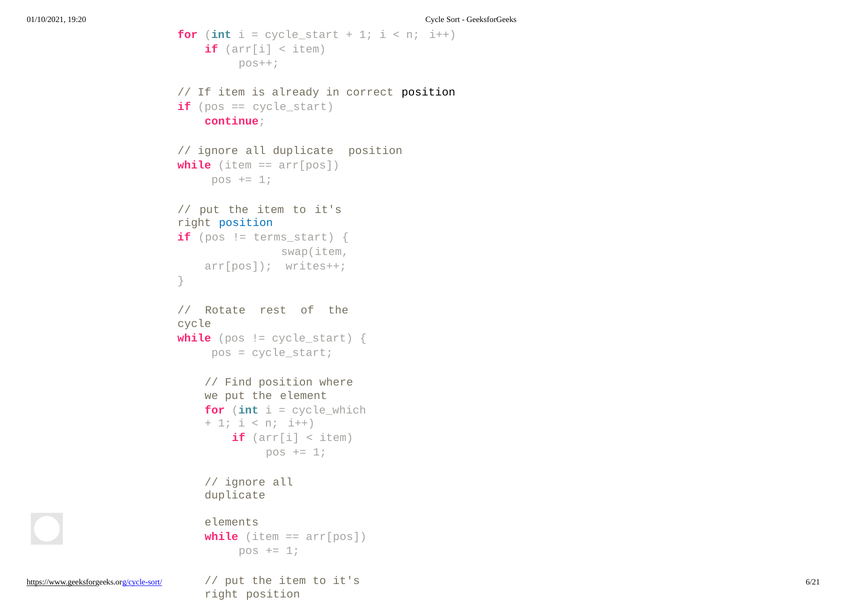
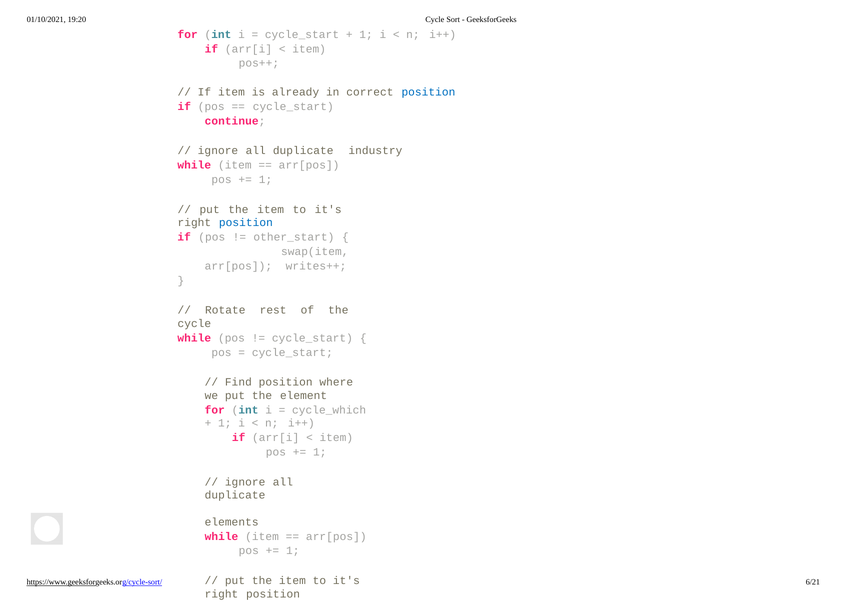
position at (428, 92) colour: black -> blue
duplicate position: position -> industry
terms_start: terms_start -> other_start
